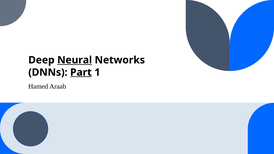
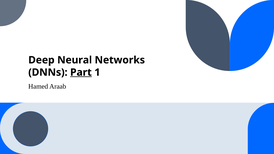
Neural underline: present -> none
